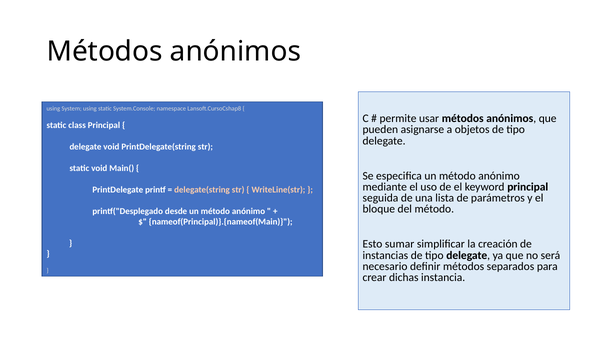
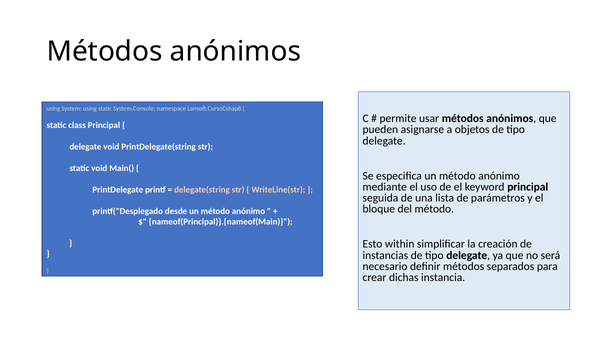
sumar: sumar -> within
